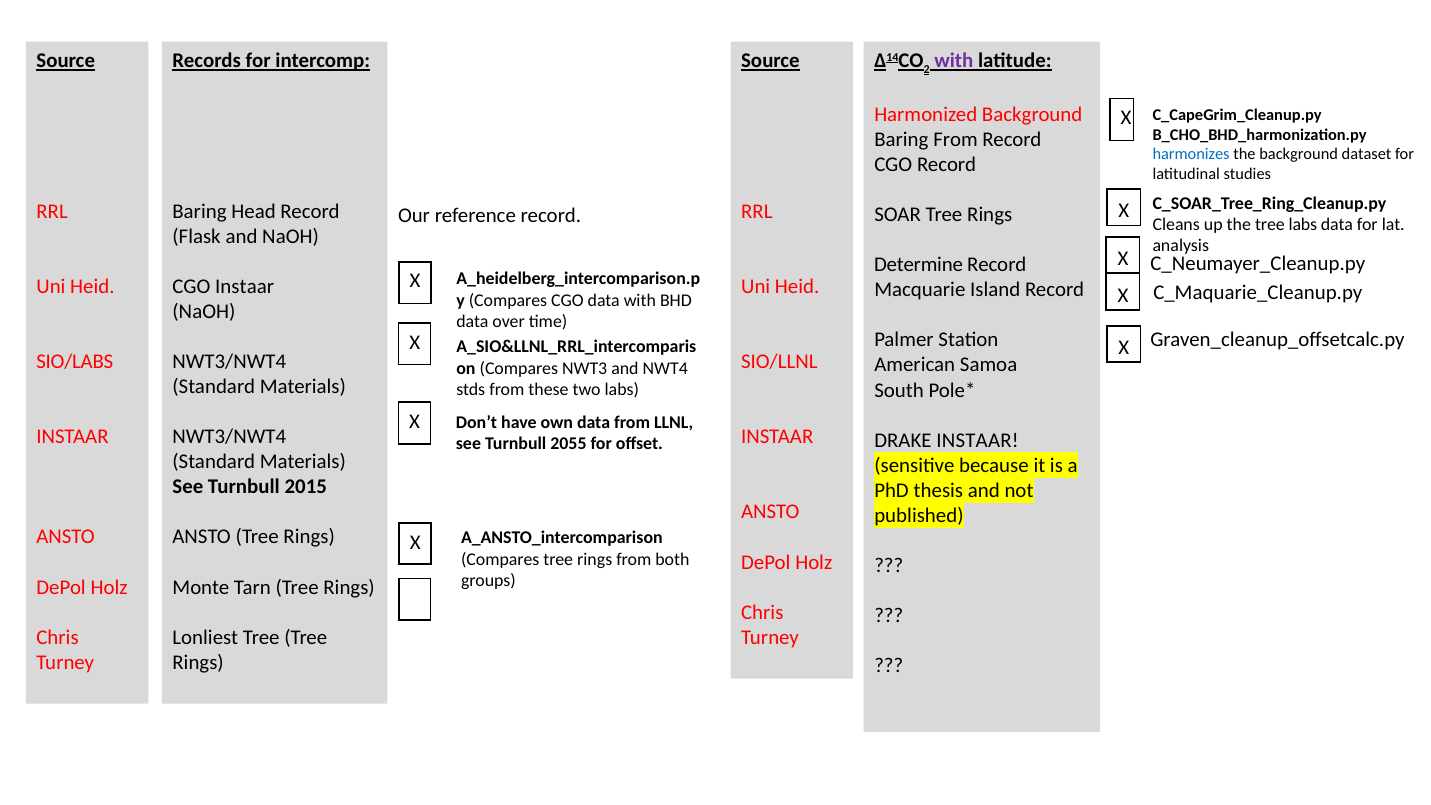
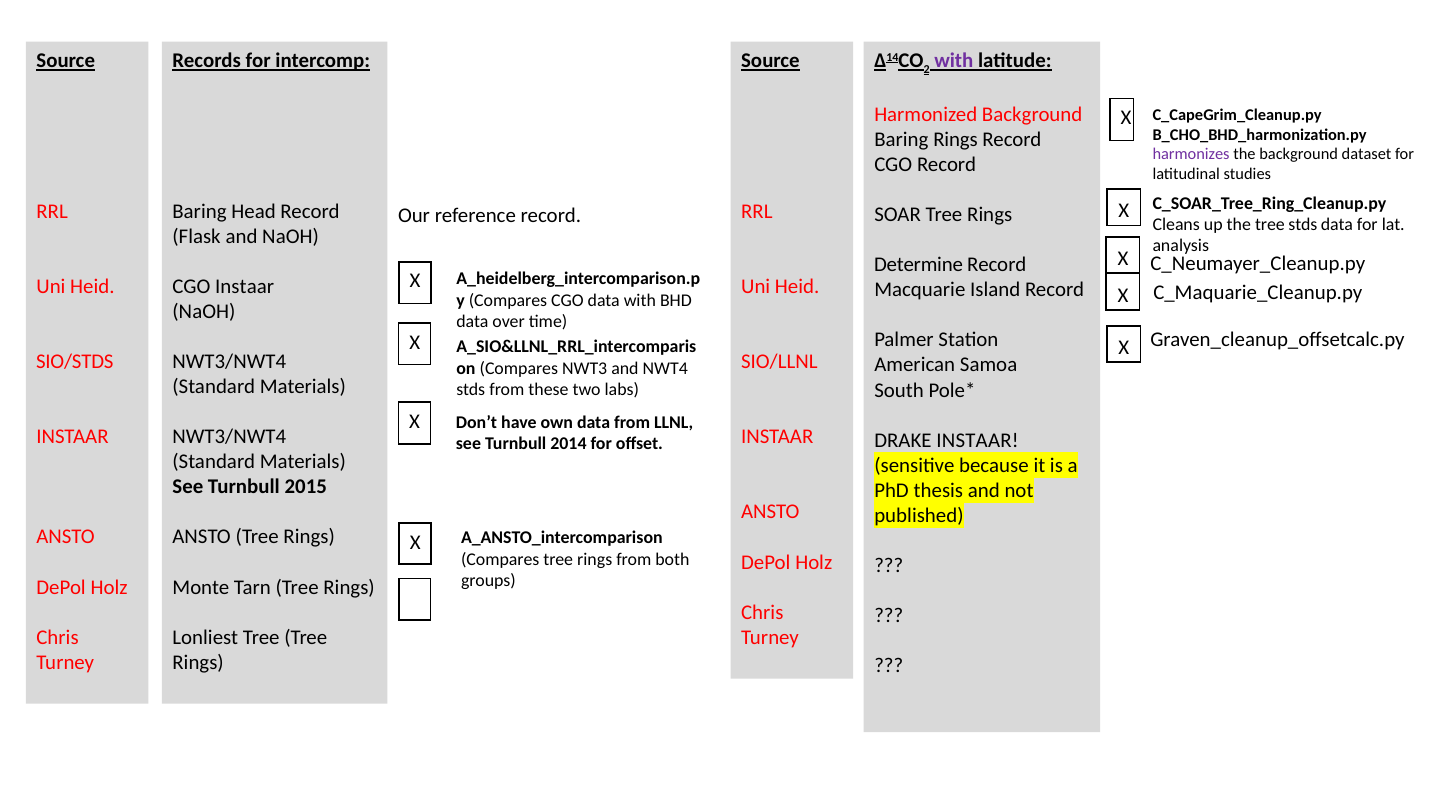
Baring From: From -> Rings
harmonizes colour: blue -> purple
tree labs: labs -> stds
SIO/LABS: SIO/LABS -> SIO/STDS
2055: 2055 -> 2014
